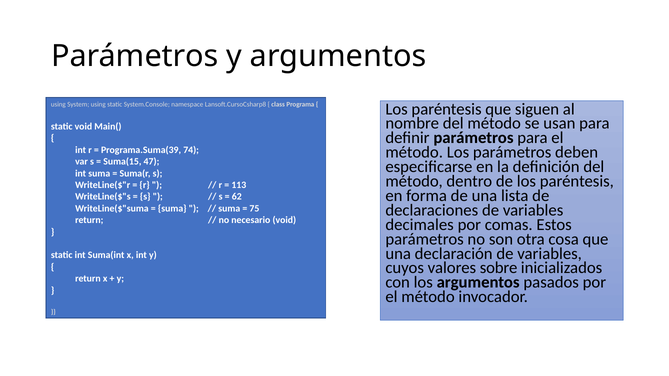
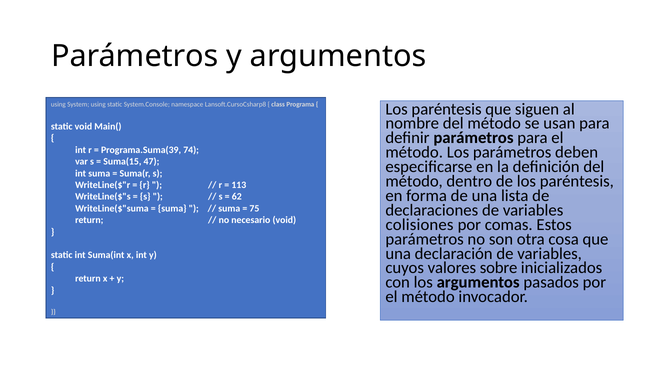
decimales: decimales -> colisiones
